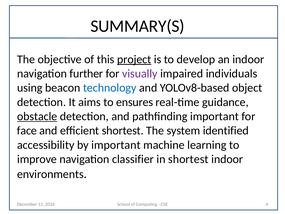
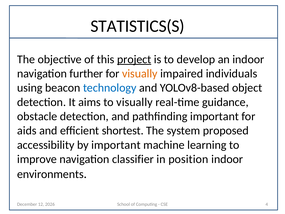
SUMMARY(S: SUMMARY(S -> STATISTICS(S
visually at (140, 74) colour: purple -> orange
to ensures: ensures -> visually
obstacle underline: present -> none
face: face -> aids
identified: identified -> proposed
in shortest: shortest -> position
